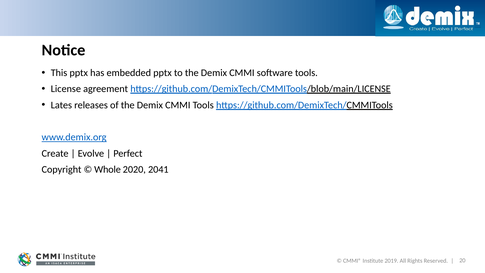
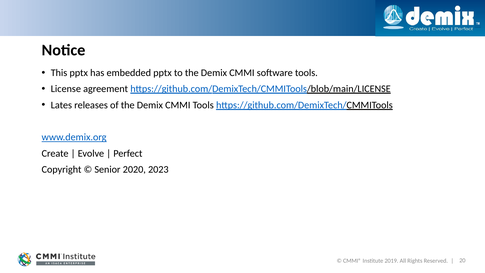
Whole: Whole -> Senior
2041: 2041 -> 2023
